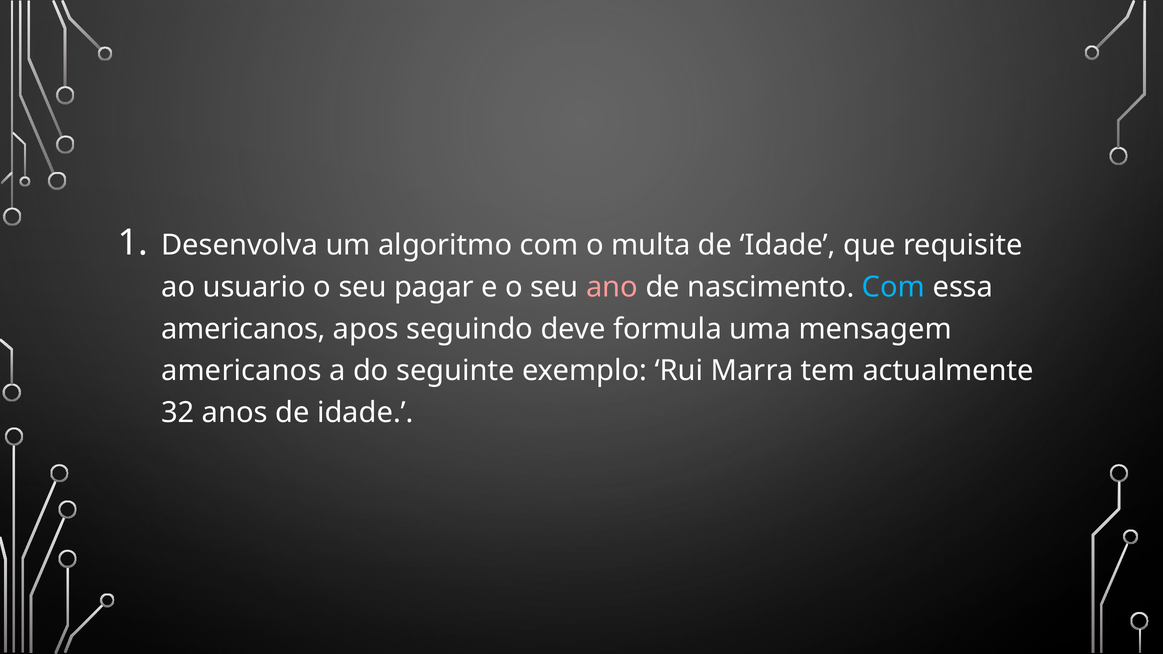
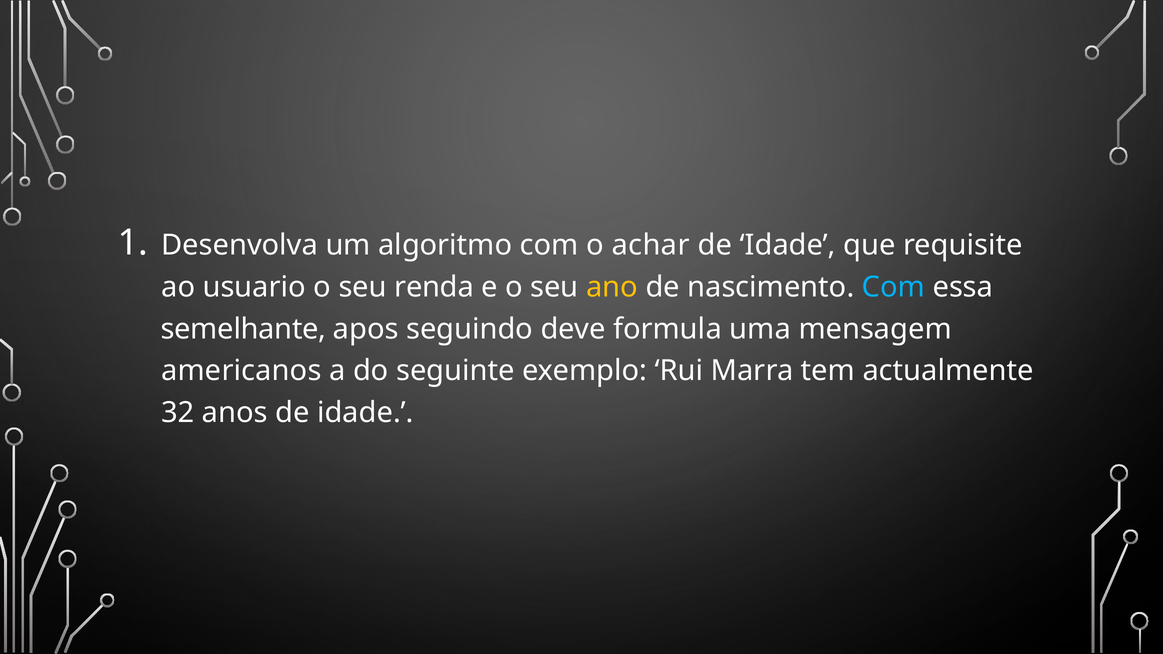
multa: multa -> achar
pagar: pagar -> renda
ano colour: pink -> yellow
americanos at (243, 329): americanos -> semelhante
